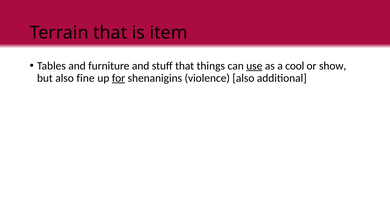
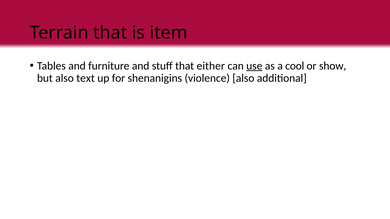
things: things -> either
fine: fine -> text
for underline: present -> none
